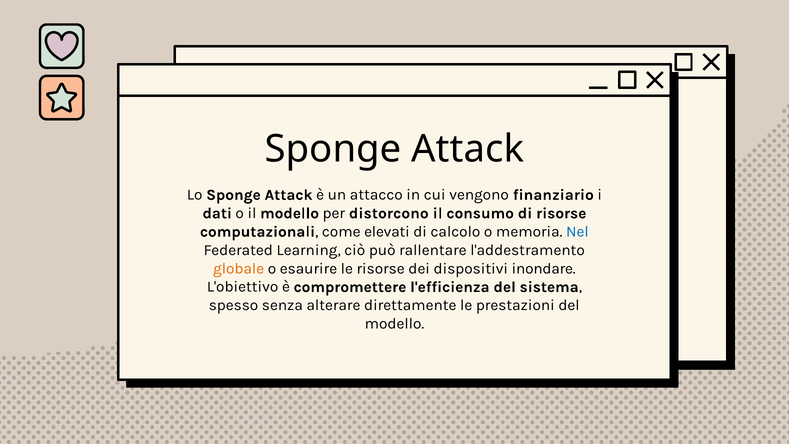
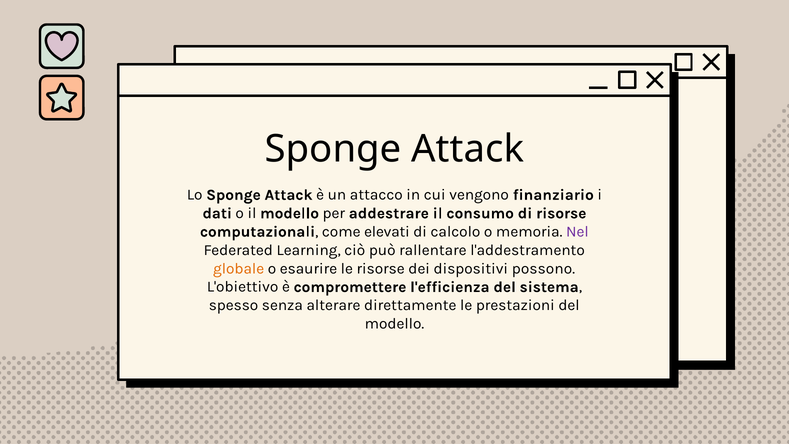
distorcono: distorcono -> addestrare
Nel colour: blue -> purple
inondare: inondare -> possono
